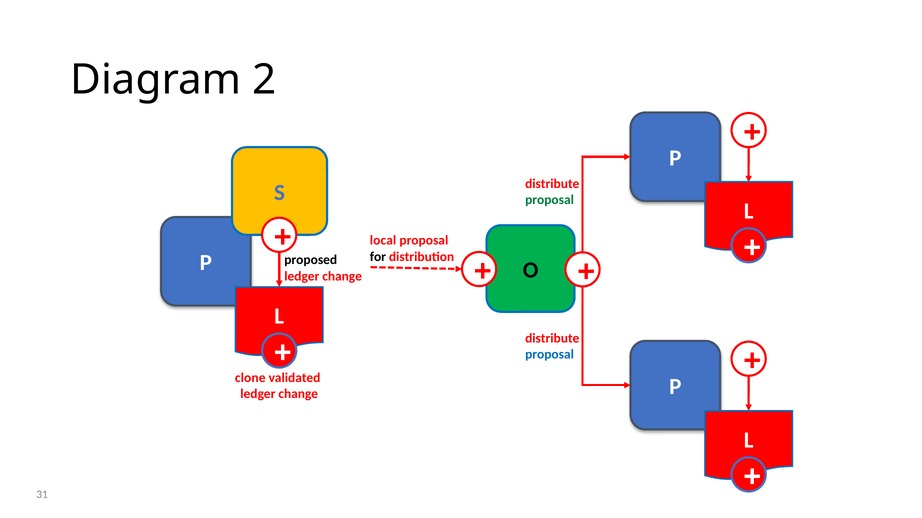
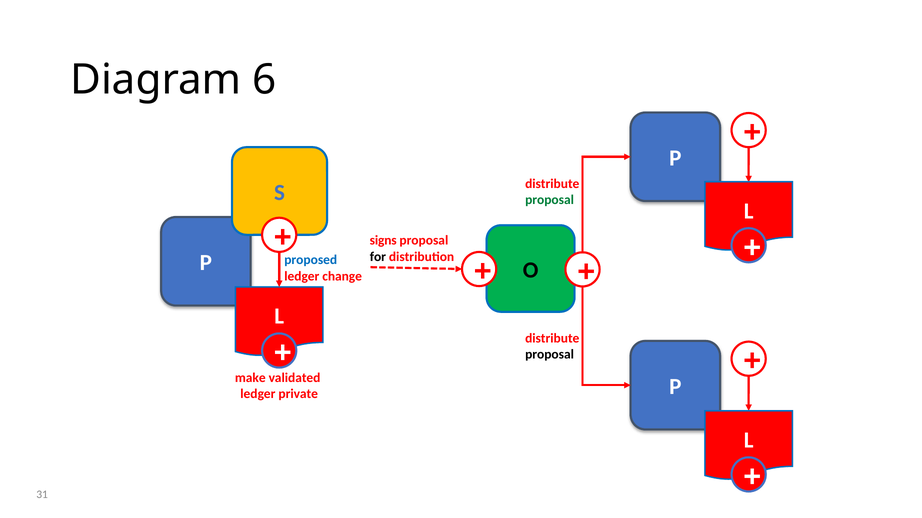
2: 2 -> 6
local: local -> signs
proposed colour: black -> blue
proposal at (550, 355) colour: blue -> black
clone: clone -> make
change at (298, 394): change -> private
